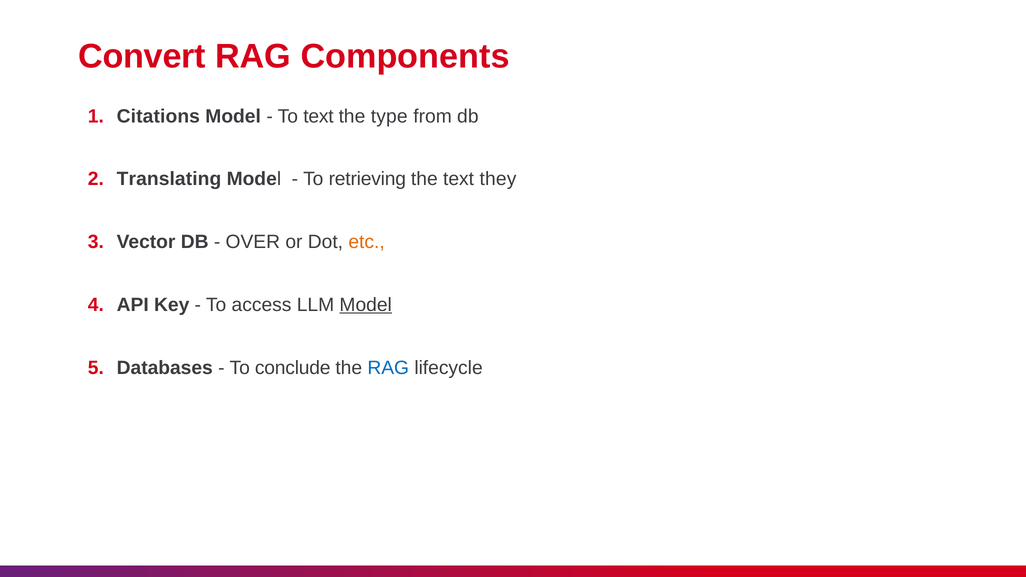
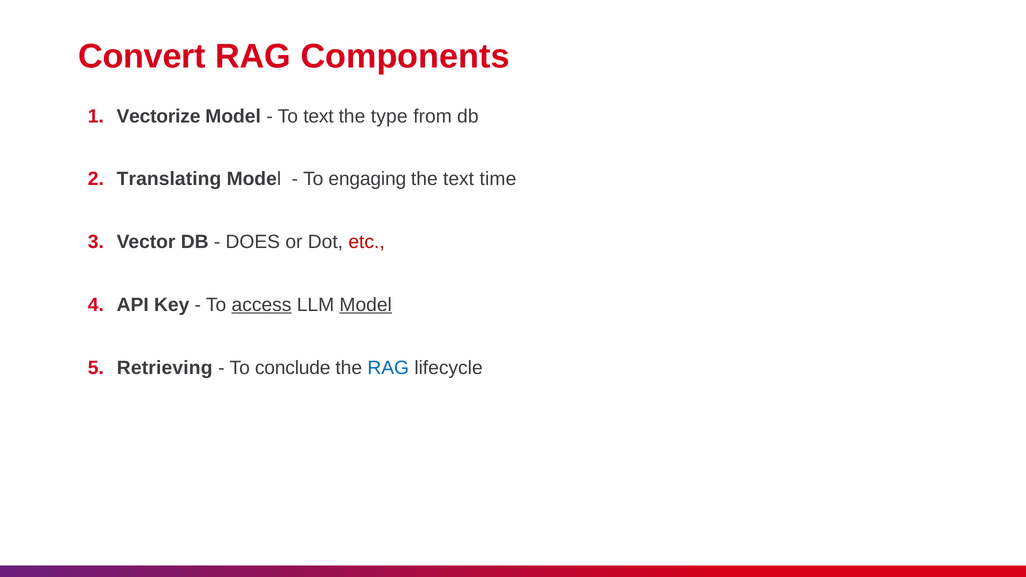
Citations: Citations -> Vectorize
retrieving: retrieving -> engaging
they: they -> time
OVER: OVER -> DOES
etc colour: orange -> red
access underline: none -> present
Databases: Databases -> Retrieving
